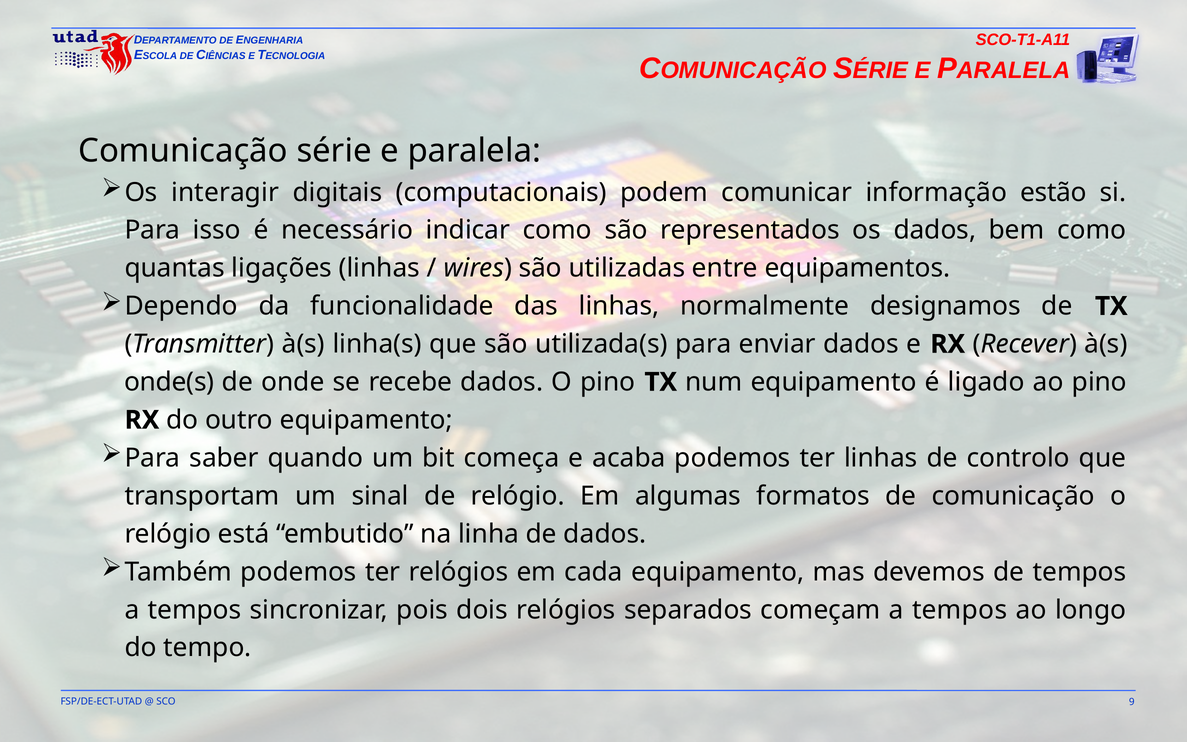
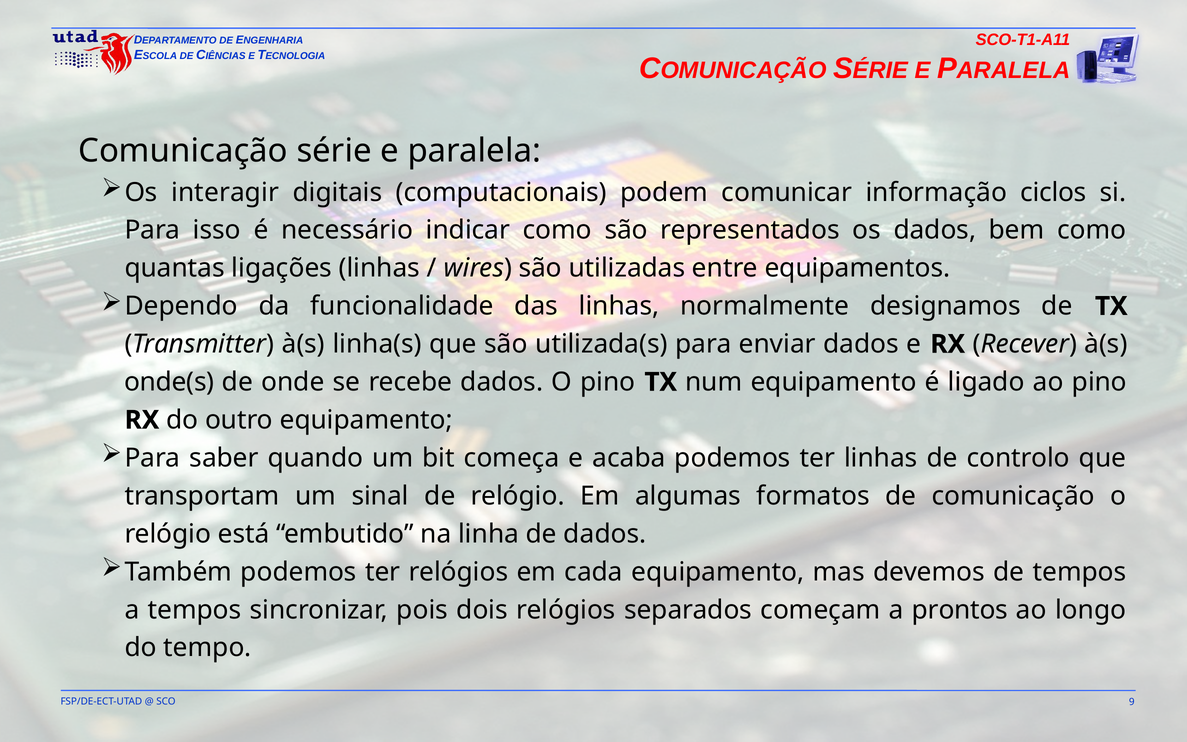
estão: estão -> ciclos
começam a tempos: tempos -> prontos
